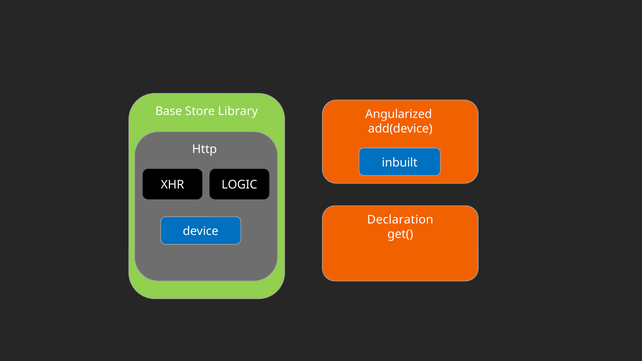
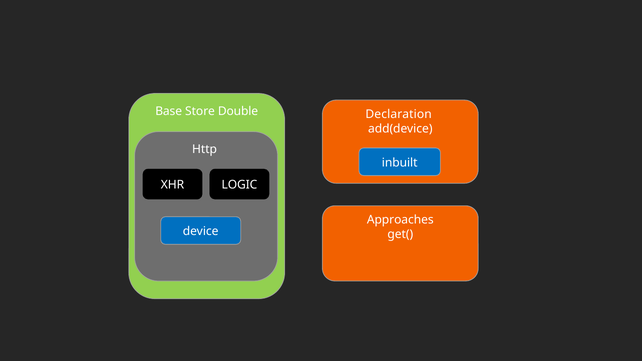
Library: Library -> Double
Angularized: Angularized -> Declaration
Declaration: Declaration -> Approaches
